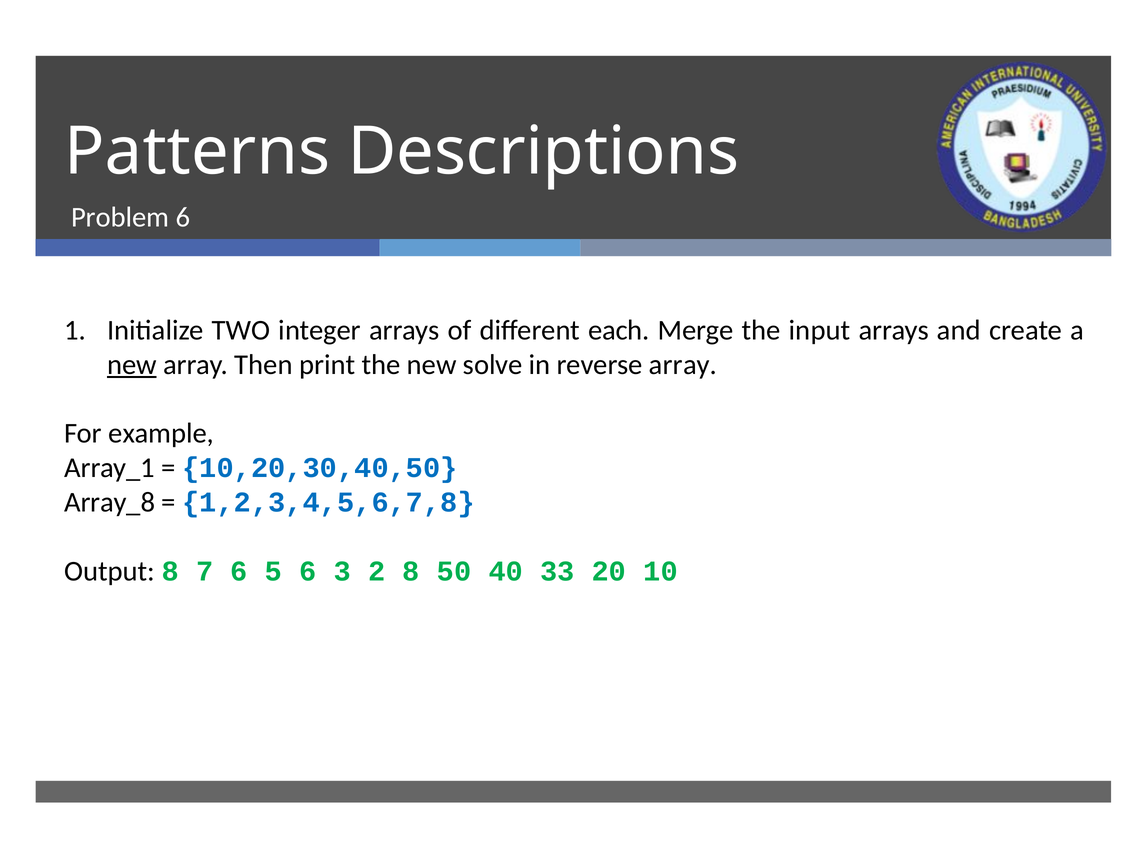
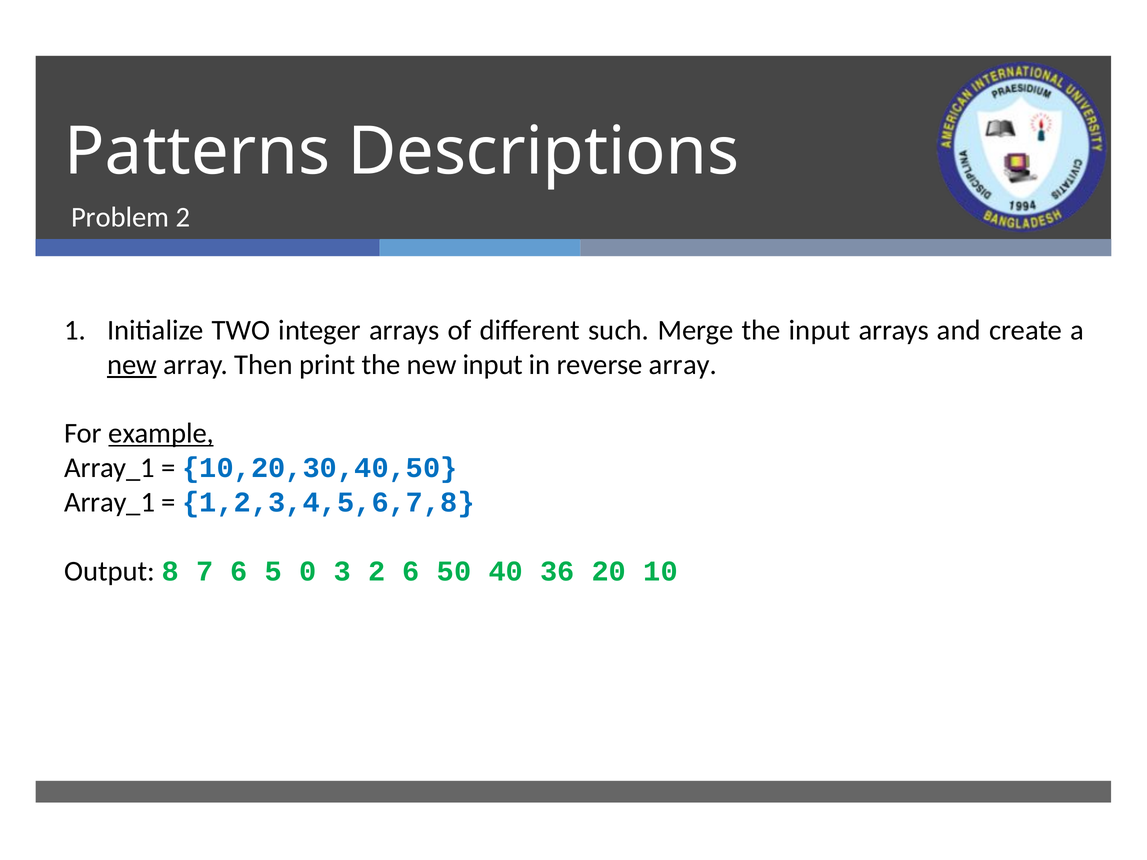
Problem 6: 6 -> 2
each: each -> such
new solve: solve -> input
example underline: none -> present
Array_8 at (110, 502): Array_8 -> Array_1
5 6: 6 -> 0
2 8: 8 -> 6
33: 33 -> 36
